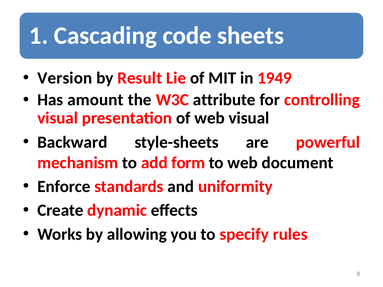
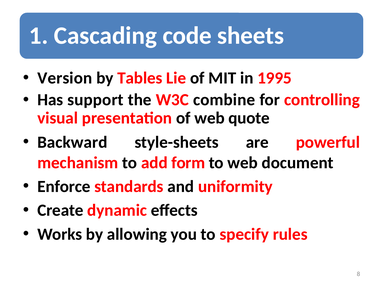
Result: Result -> Tables
1949: 1949 -> 1995
amount: amount -> support
attribute: attribute -> combine
web visual: visual -> quote
